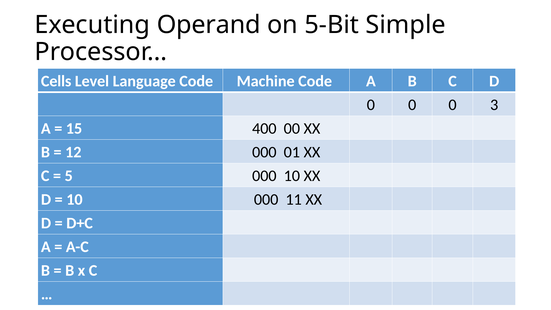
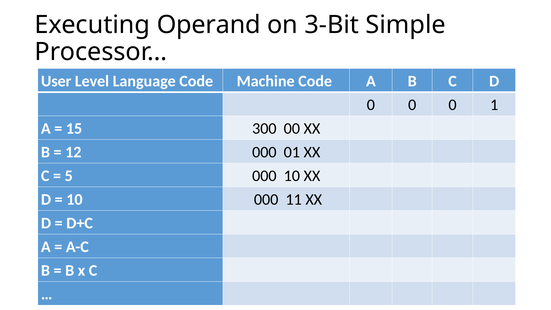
5-Bit: 5-Bit -> 3-Bit
Cells: Cells -> User
3: 3 -> 1
400: 400 -> 300
